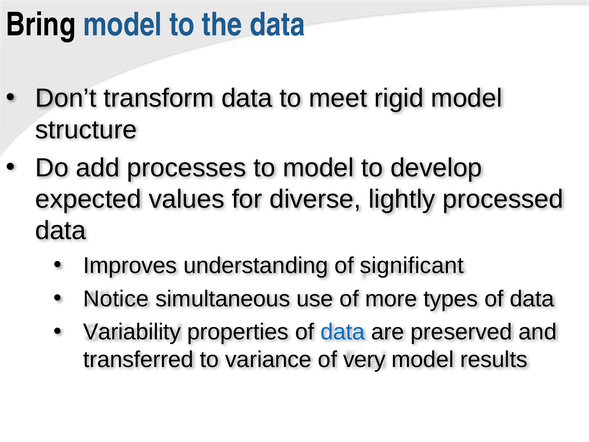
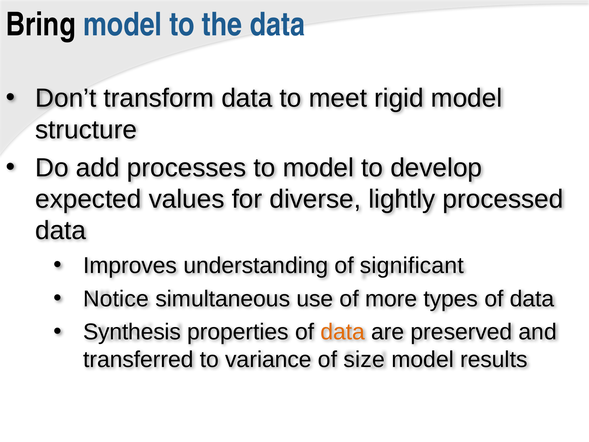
Variability: Variability -> Synthesis
data at (343, 332) colour: blue -> orange
very: very -> size
